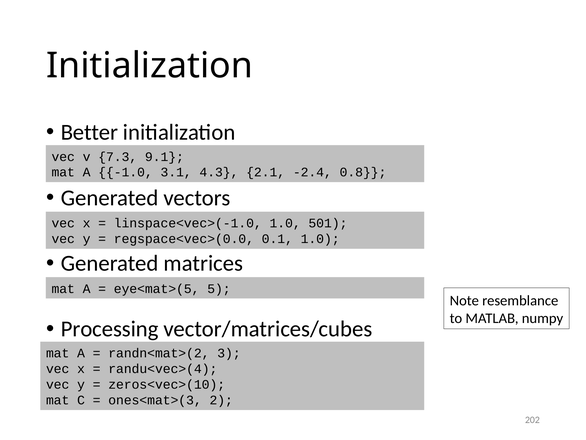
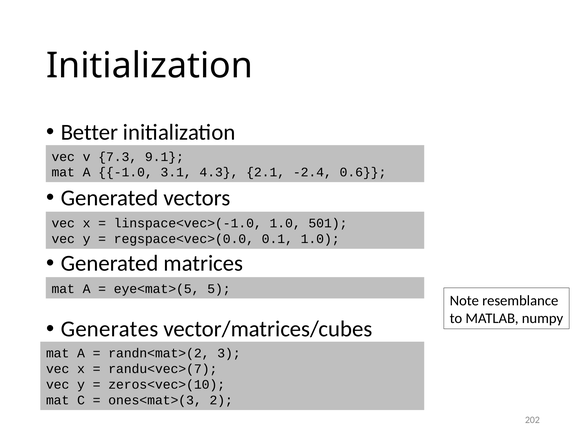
0.8: 0.8 -> 0.6
Processing: Processing -> Generates
randu<vec>(4: randu<vec>(4 -> randu<vec>(7
